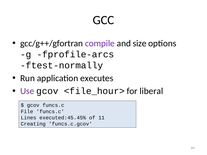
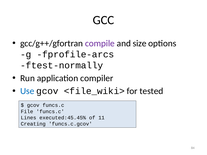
executes: executes -> compiler
Use colour: purple -> blue
<file_hour>: <file_hour> -> <file_wiki>
liberal: liberal -> tested
